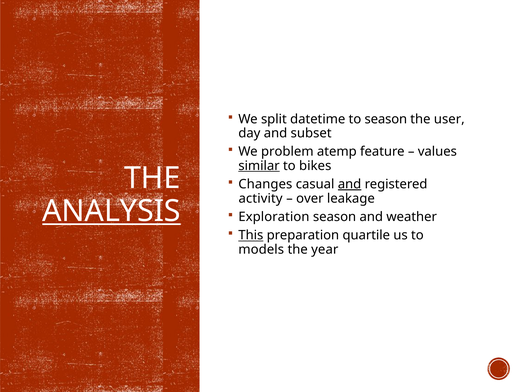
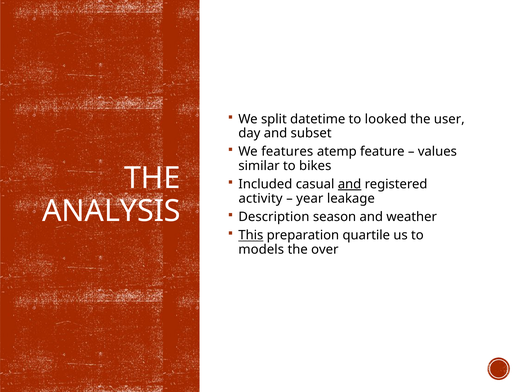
to season: season -> looked
problem: problem -> features
similar underline: present -> none
Changes: Changes -> Included
over: over -> year
ANALYSIS underline: present -> none
Exploration: Exploration -> Description
year: year -> over
